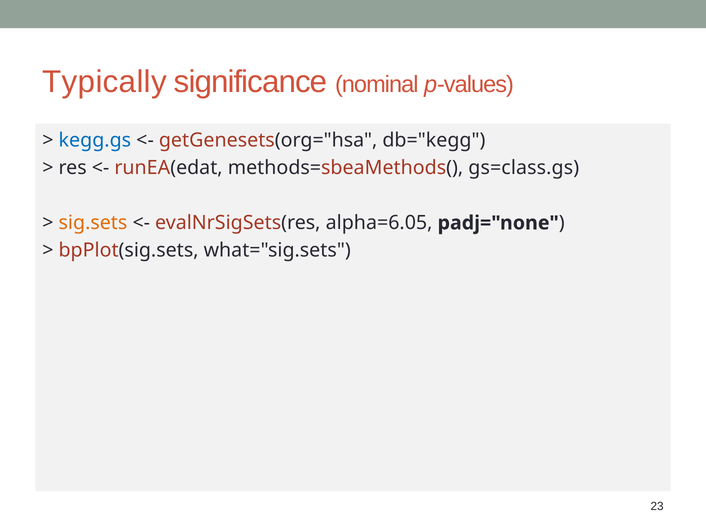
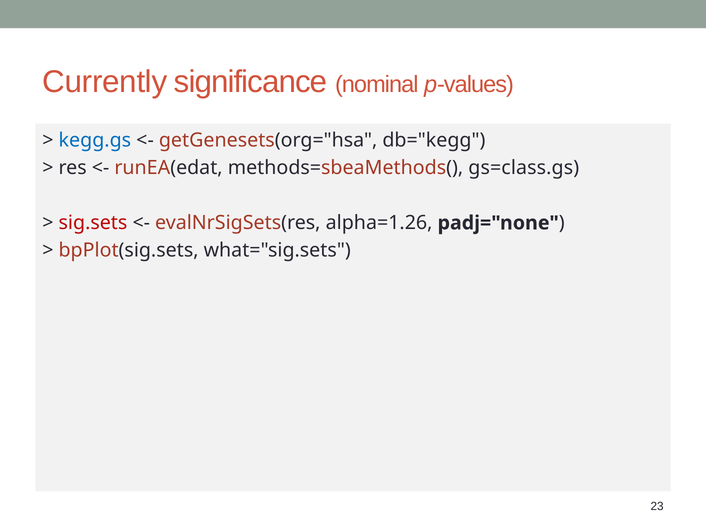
Typically: Typically -> Currently
sig.sets colour: orange -> red
alpha=6.05: alpha=6.05 -> alpha=1.26
